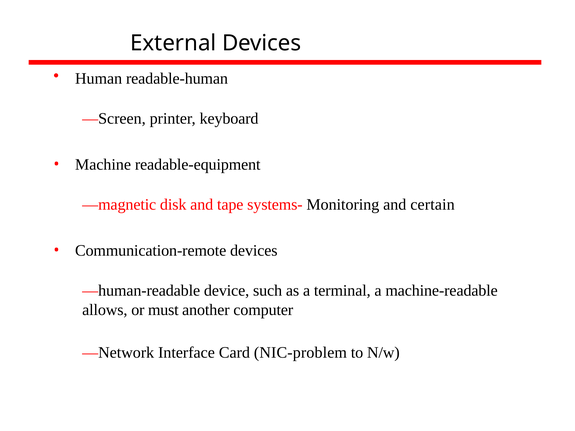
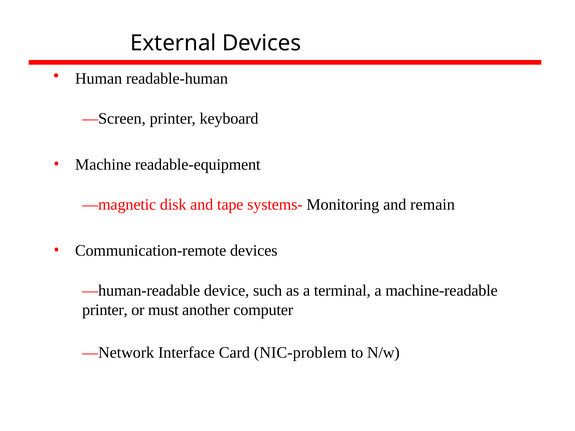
certain: certain -> remain
allows at (105, 310): allows -> printer
